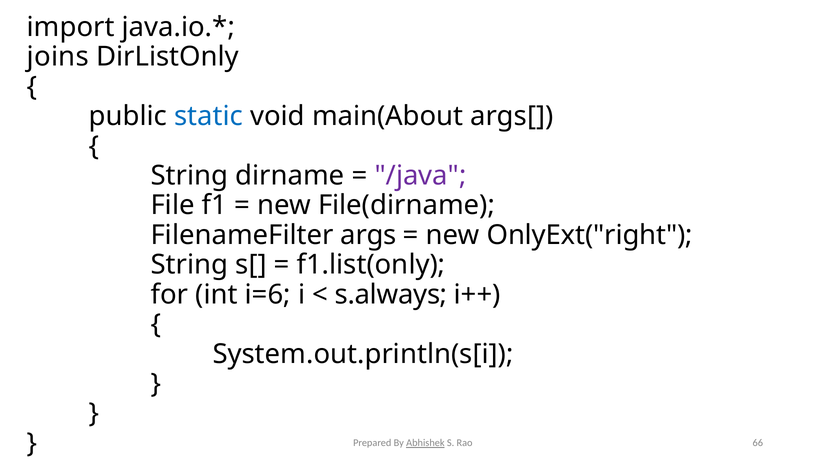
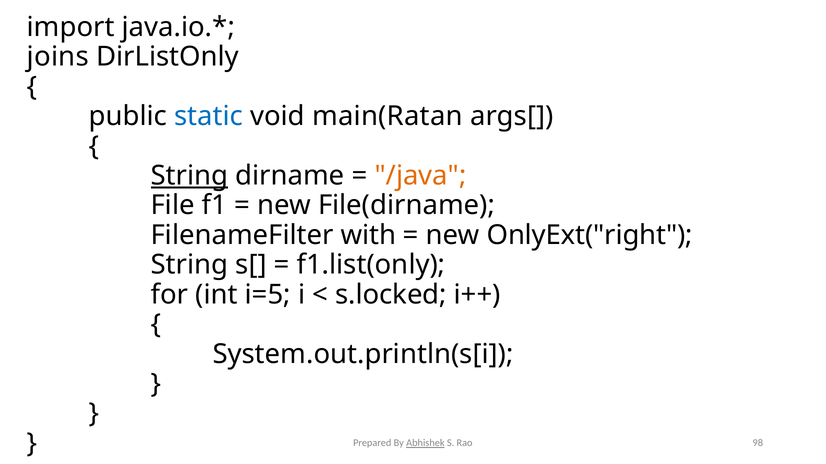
main(About: main(About -> main(Ratan
String at (189, 176) underline: none -> present
/java colour: purple -> orange
args: args -> with
i=6: i=6 -> i=5
s.always: s.always -> s.locked
66: 66 -> 98
